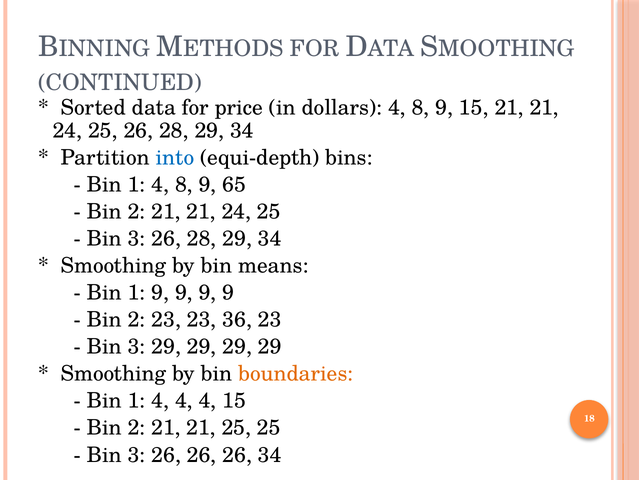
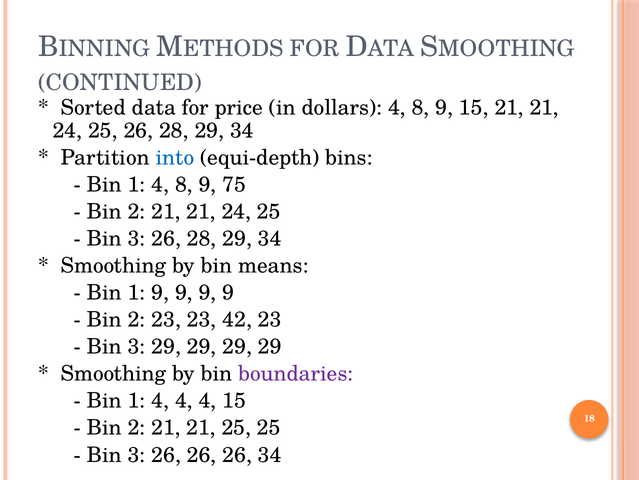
65: 65 -> 75
36: 36 -> 42
boundaries colour: orange -> purple
